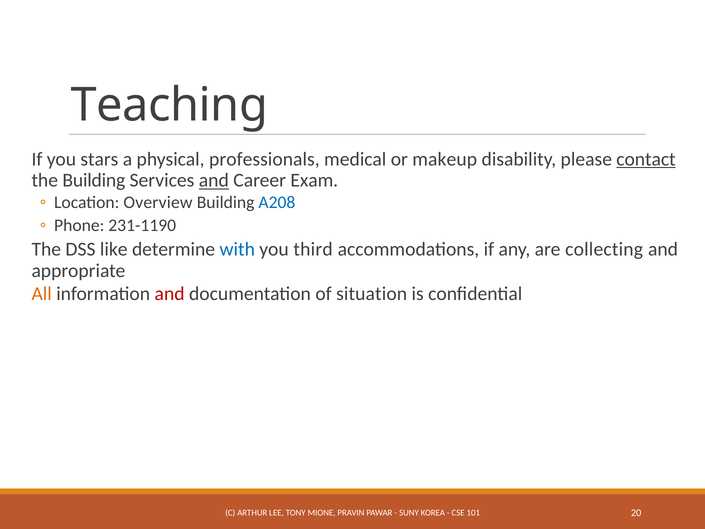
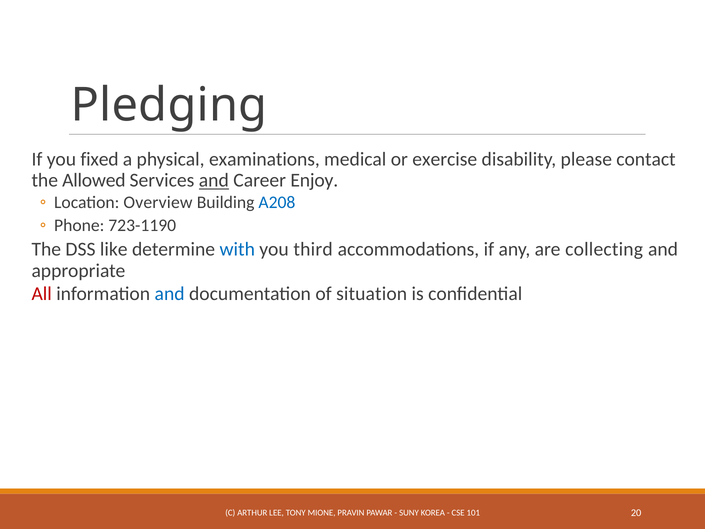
Teaching: Teaching -> Pledging
stars: stars -> fixed
professionals: professionals -> examinations
makeup: makeup -> exercise
contact underline: present -> none
the Building: Building -> Allowed
Exam: Exam -> Enjoy
231-1190: 231-1190 -> 723-1190
All colour: orange -> red
and at (170, 294) colour: red -> blue
